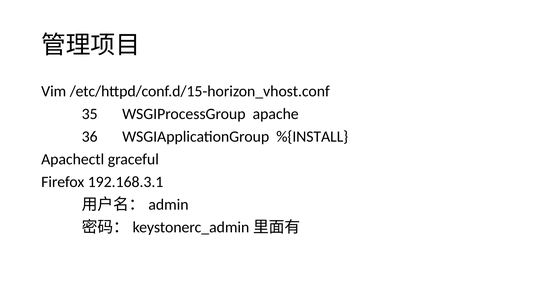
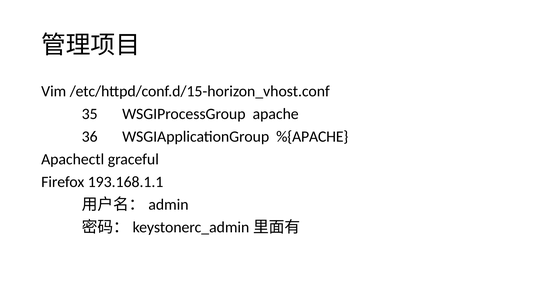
%{INSTALL: %{INSTALL -> %{APACHE
192.168.3.1: 192.168.3.1 -> 193.168.1.1
